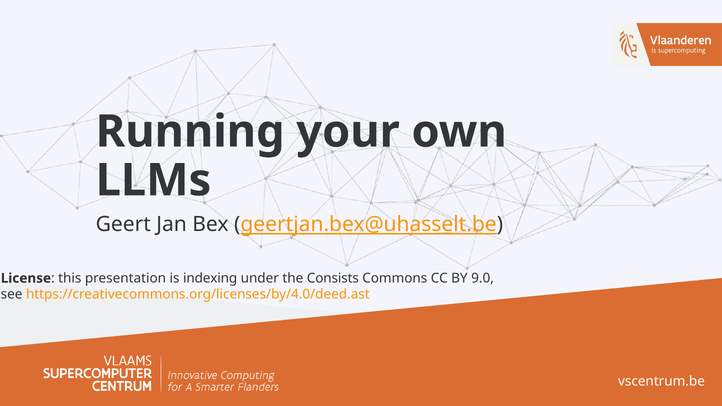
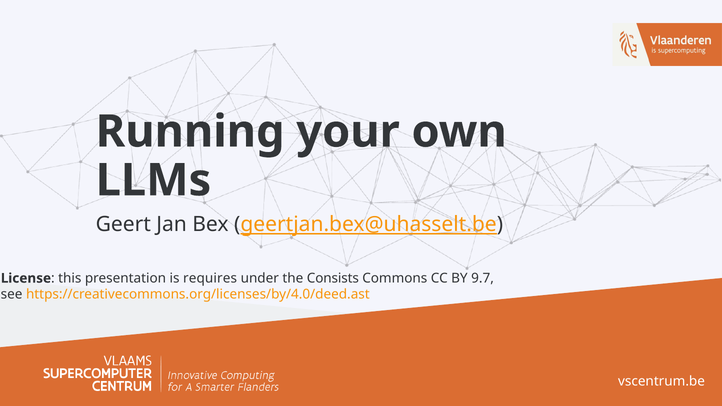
indexing: indexing -> requires
9.0: 9.0 -> 9.7
